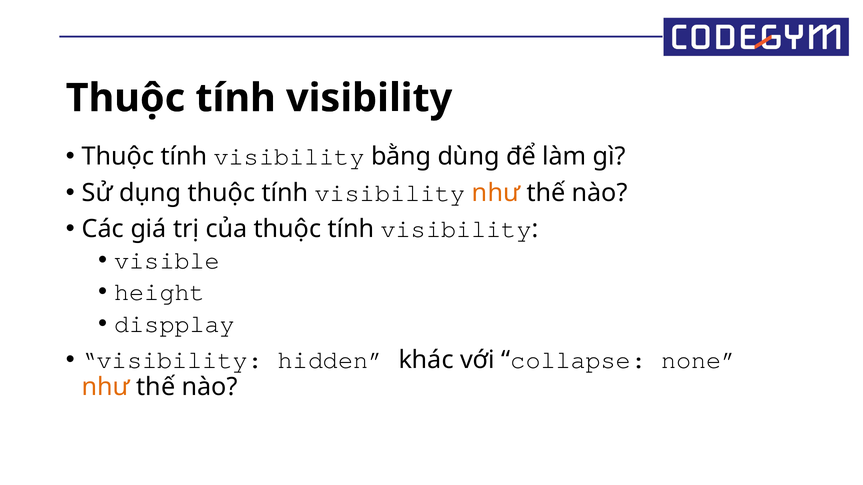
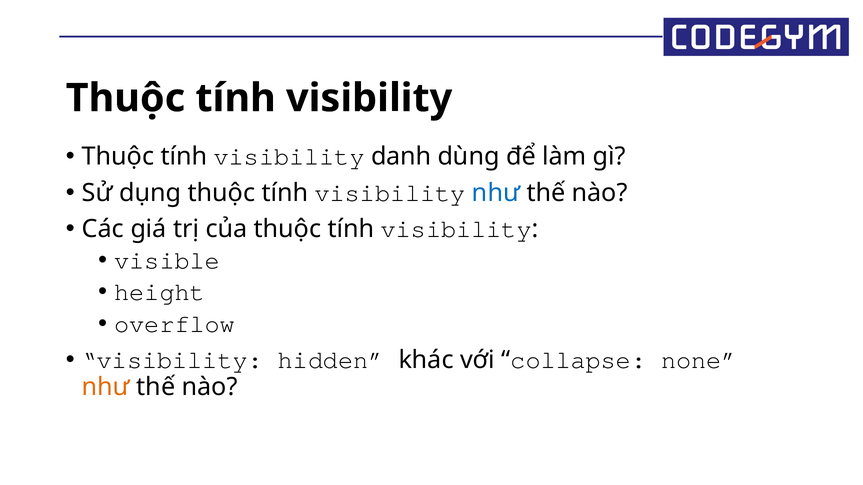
bằng: bằng -> danh
như at (496, 193) colour: orange -> blue
dispplay: dispplay -> overflow
